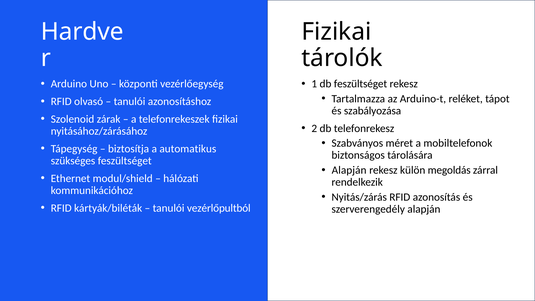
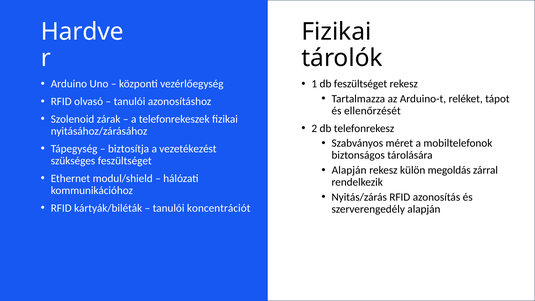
szabályozása: szabályozása -> ellenőrzését
automatikus: automatikus -> vezetékezést
vezérlőpultból: vezérlőpultból -> koncentrációt
